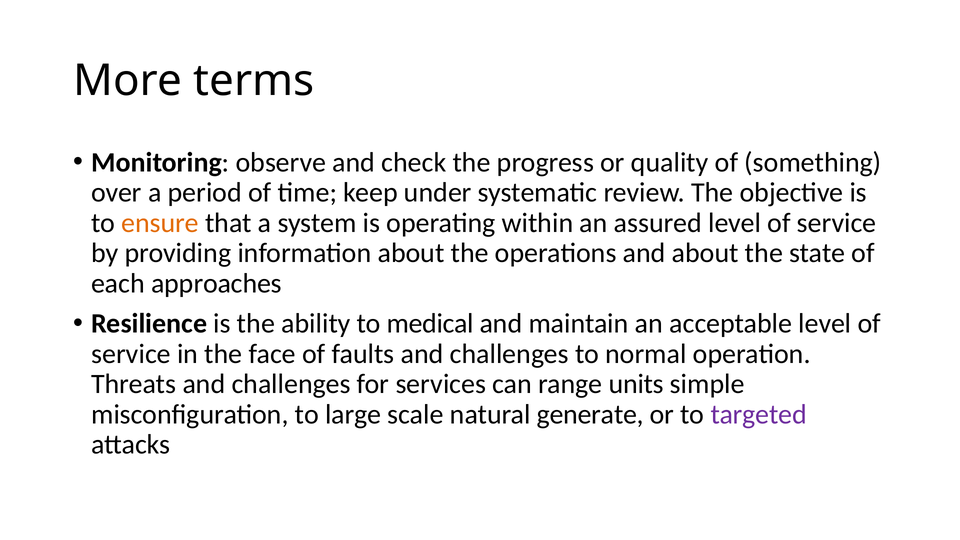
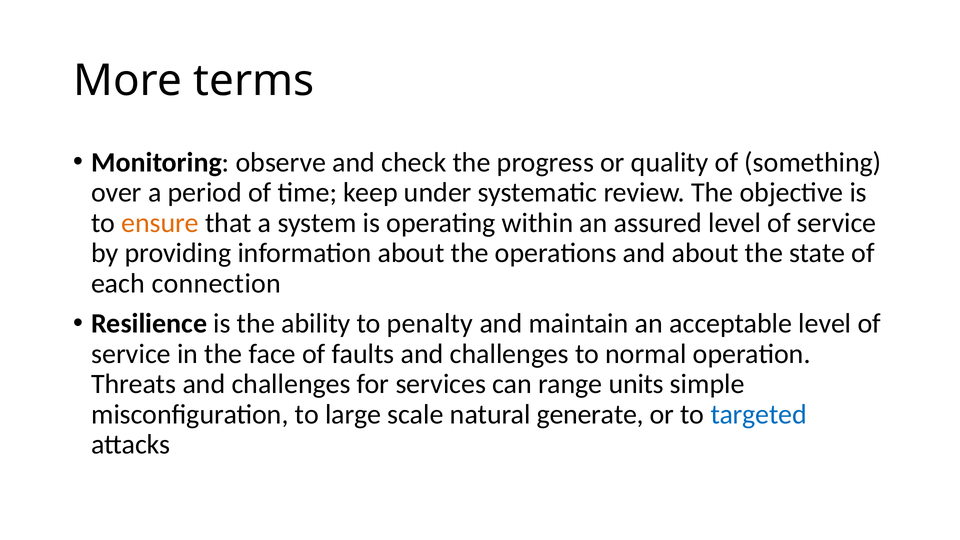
approaches: approaches -> connection
medical: medical -> penalty
targeted colour: purple -> blue
